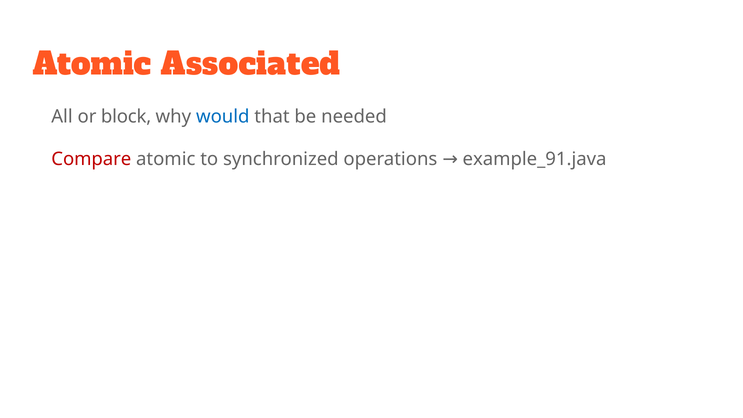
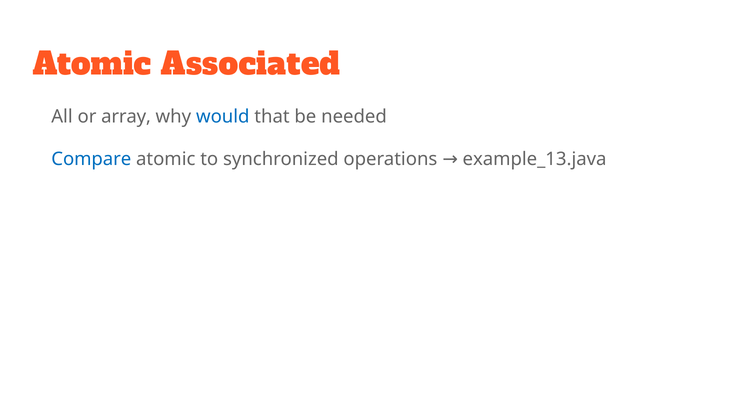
block: block -> array
Compare colour: red -> blue
example_91.java: example_91.java -> example_13.java
